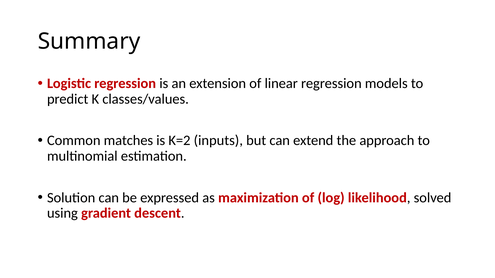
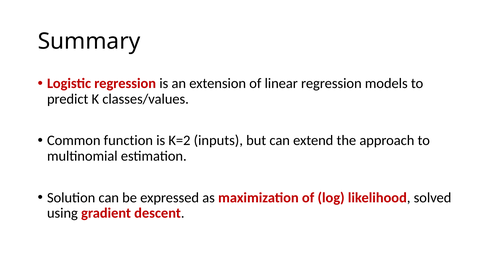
matches: matches -> function
